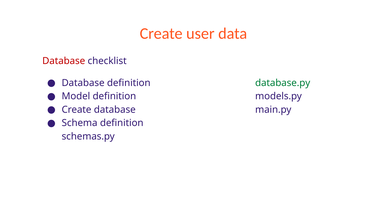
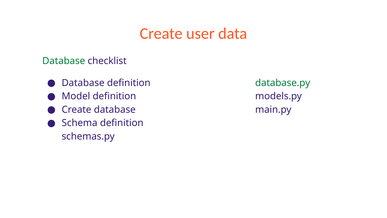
Database at (64, 61) colour: red -> green
